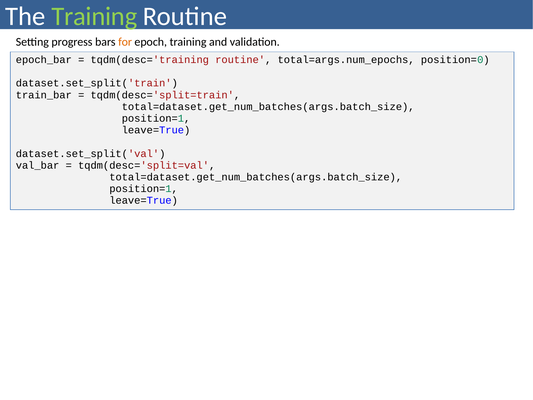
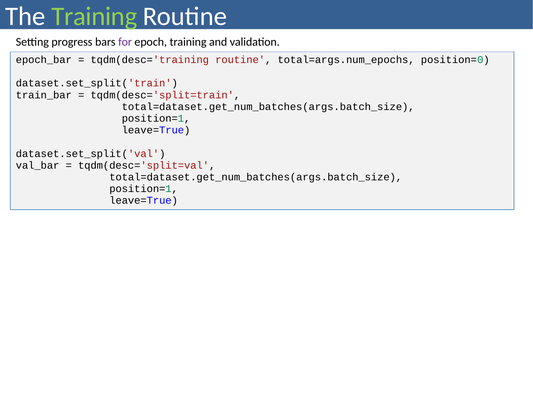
for colour: orange -> purple
